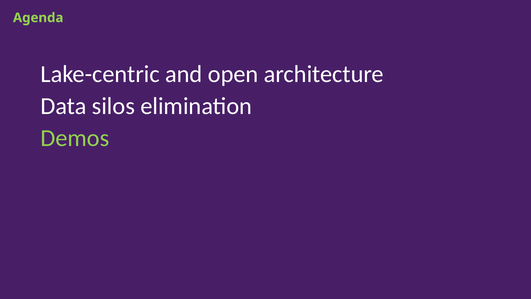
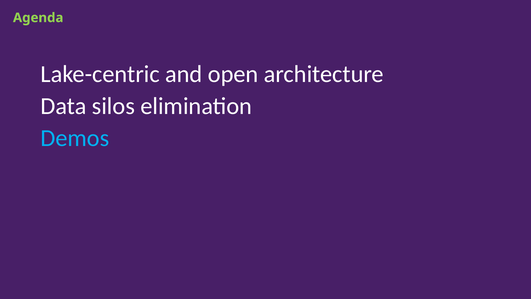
Demos colour: light green -> light blue
